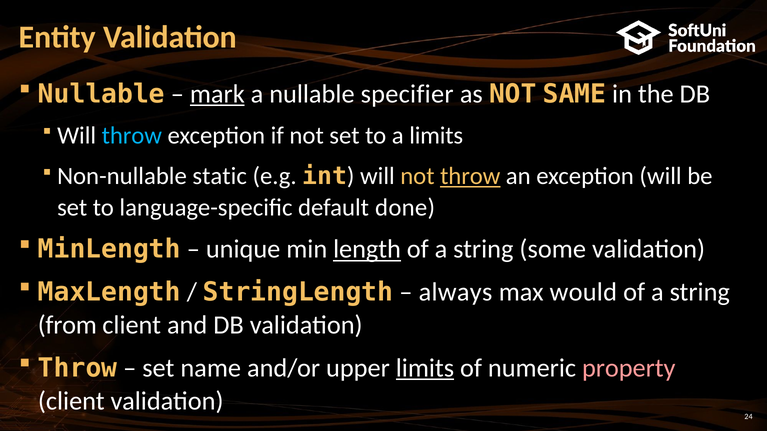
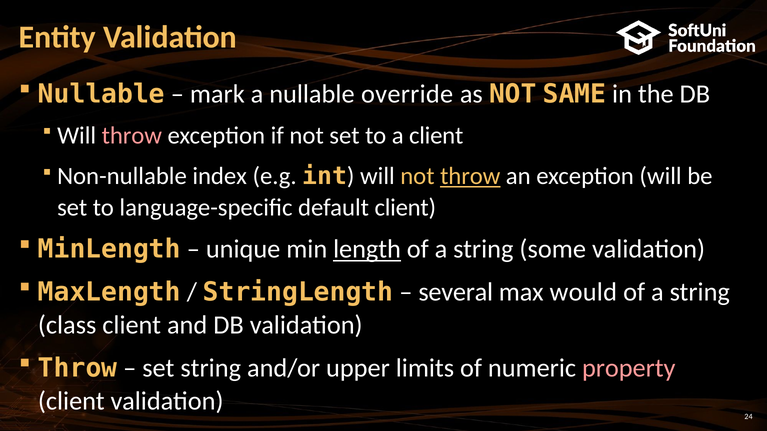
mark underline: present -> none
specifier: specifier -> override
throw at (132, 136) colour: light blue -> pink
a limits: limits -> client
static: static -> index
default done: done -> client
always: always -> several
from: from -> class
set name: name -> string
limits at (425, 368) underline: present -> none
